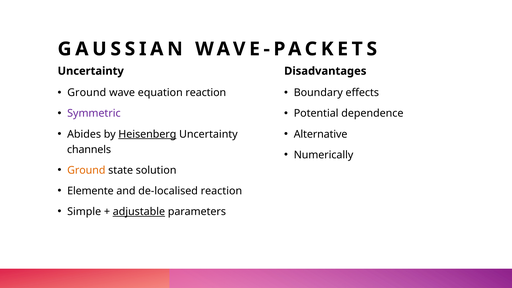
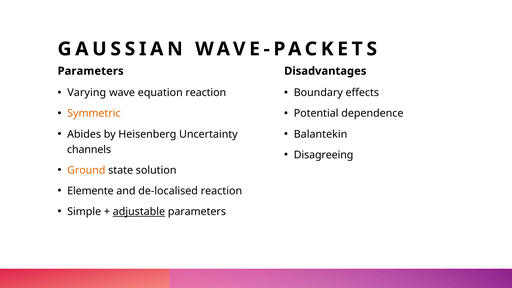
Uncertainty at (91, 71): Uncertainty -> Parameters
Ground at (87, 93): Ground -> Varying
Symmetric colour: purple -> orange
Heisenberg underline: present -> none
Alternative: Alternative -> Balantekin
Numerically: Numerically -> Disagreeing
